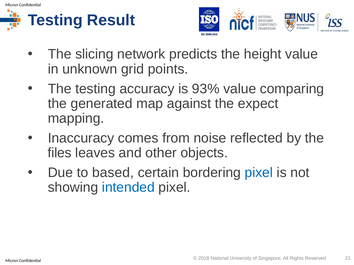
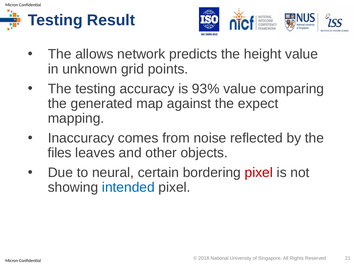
slicing: slicing -> allows
based: based -> neural
pixel at (259, 173) colour: blue -> red
